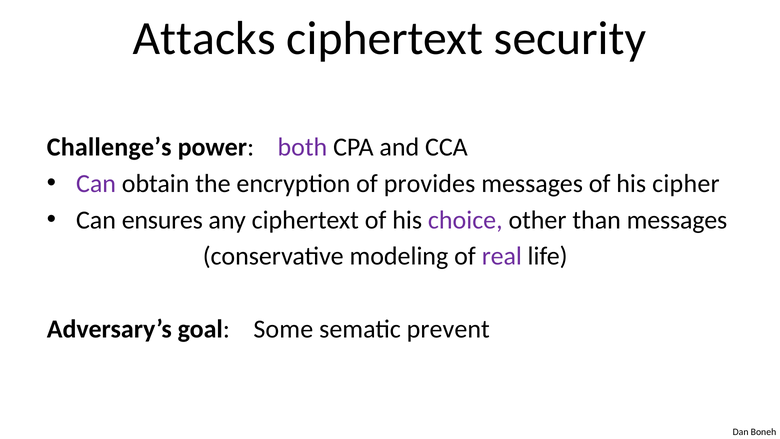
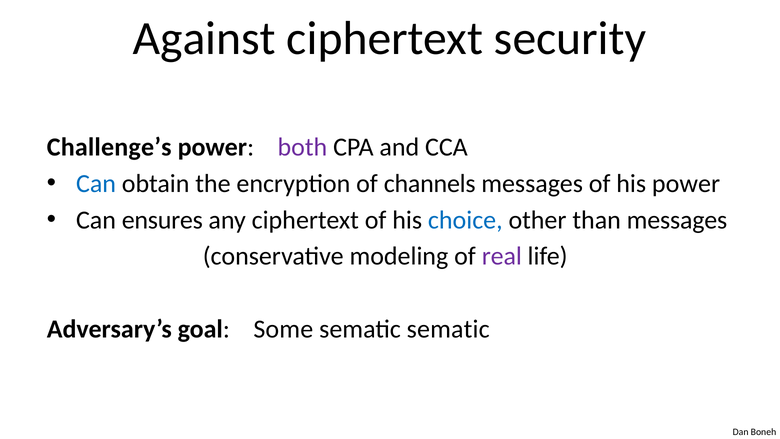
Attacks: Attacks -> Against
Can at (96, 183) colour: purple -> blue
provides: provides -> channels
his cipher: cipher -> power
choice colour: purple -> blue
sematic prevent: prevent -> sematic
